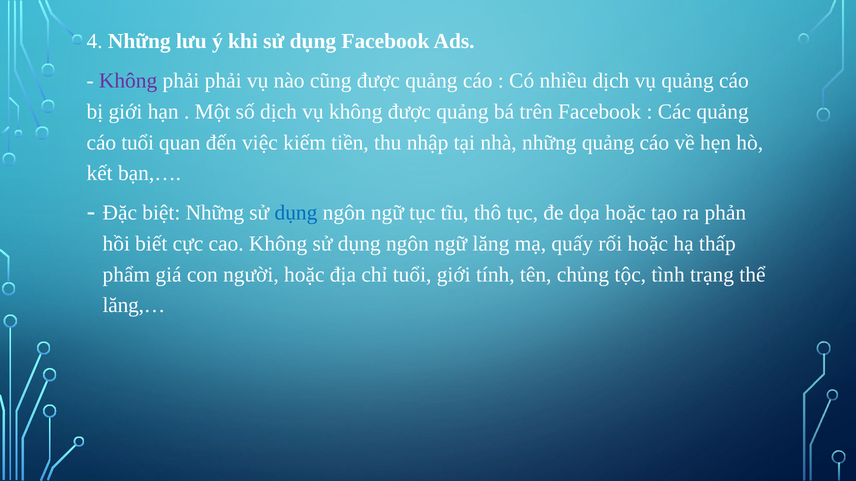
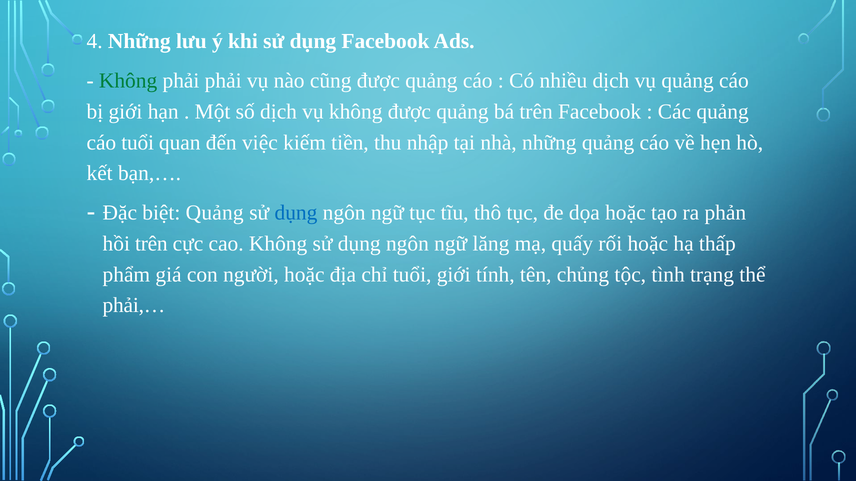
Không at (128, 81) colour: purple -> green
biệt Những: Những -> Quảng
hồi biết: biết -> trên
lăng,…: lăng,… -> phải,…
